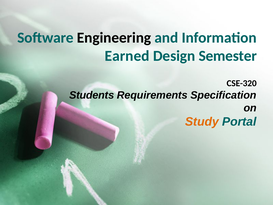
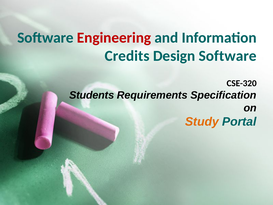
Engineering colour: black -> red
Earned: Earned -> Credits
Design Semester: Semester -> Software
